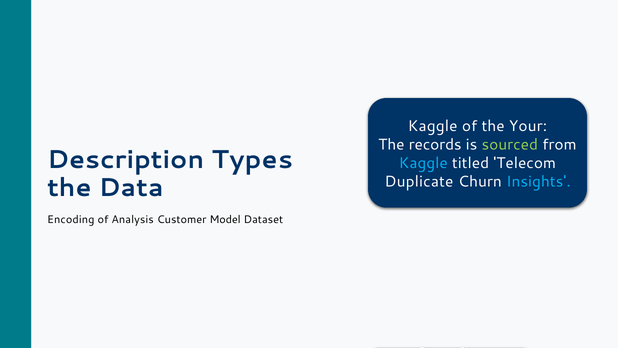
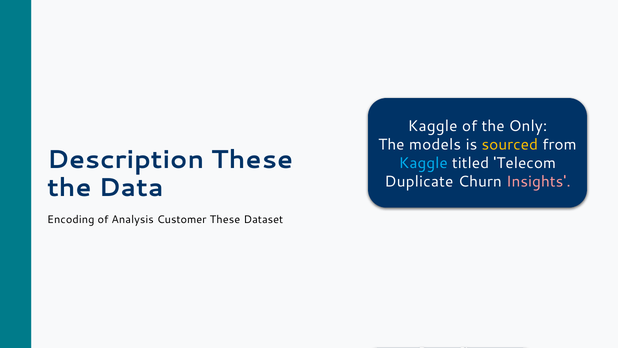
Your: Your -> Only
records: records -> models
sourced colour: light green -> yellow
Description Types: Types -> These
Insights colour: light blue -> pink
Customer Model: Model -> These
